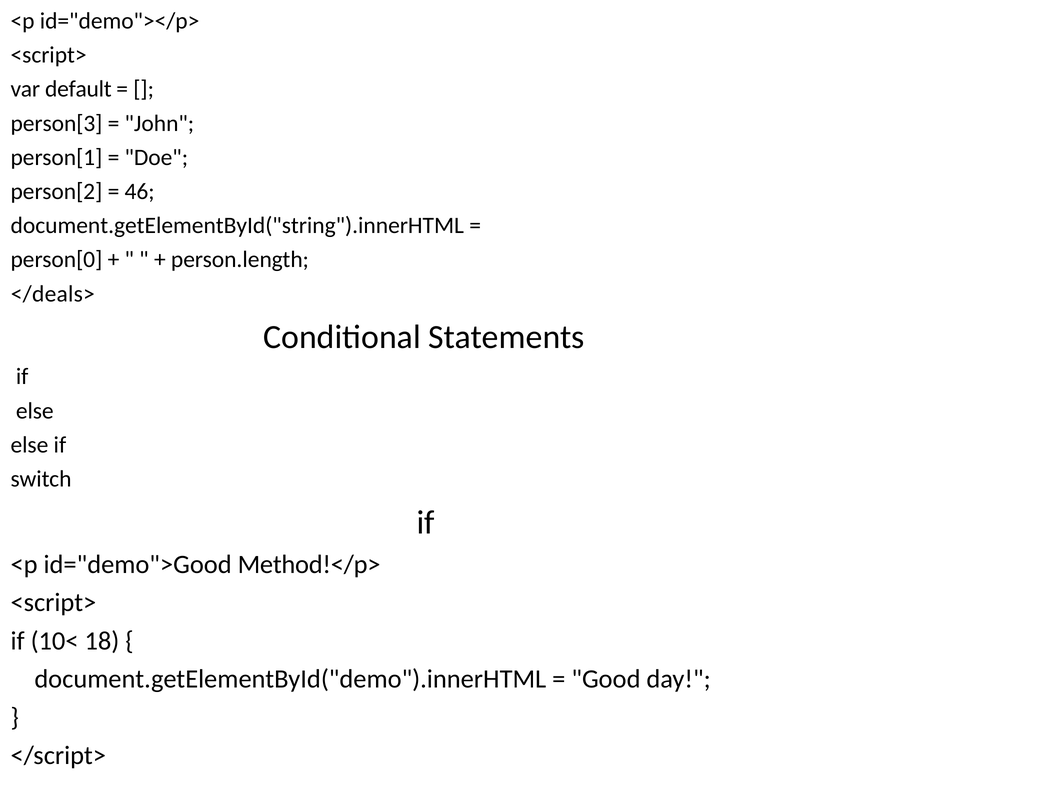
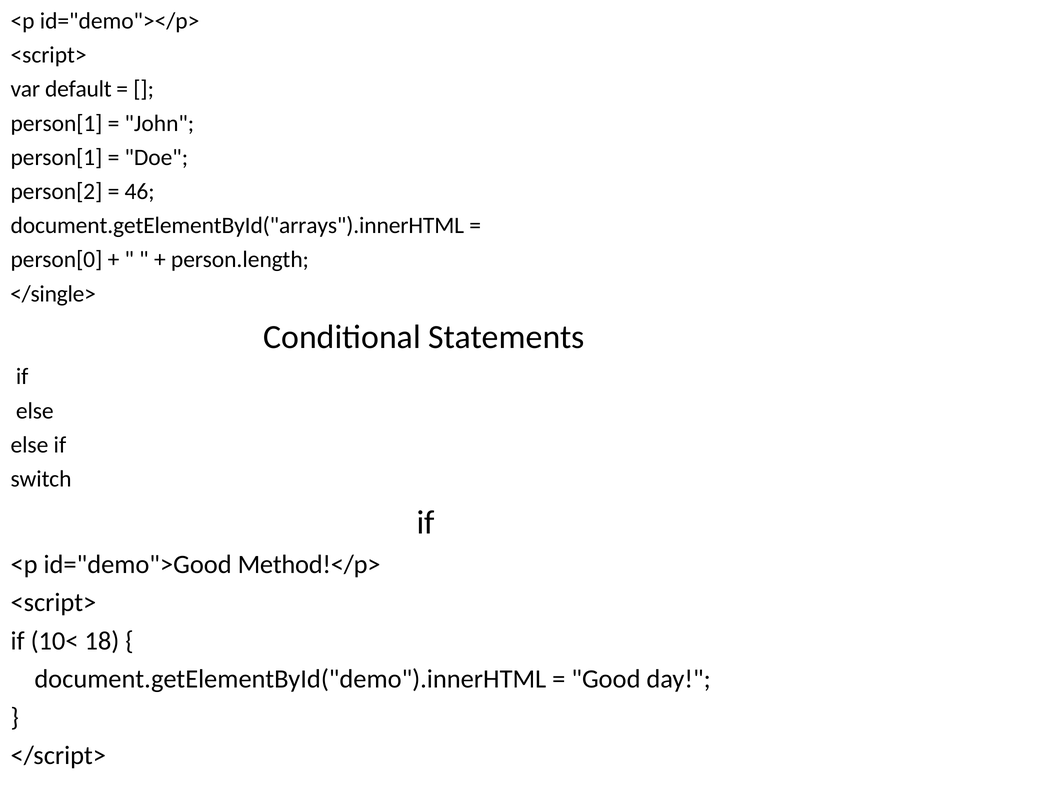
person[3 at (57, 123): person[3 -> person[1
document.getElementById("string").innerHTML: document.getElementById("string").innerHTML -> document.getElementById("arrays").innerHTML
</deals>: </deals> -> </single>
